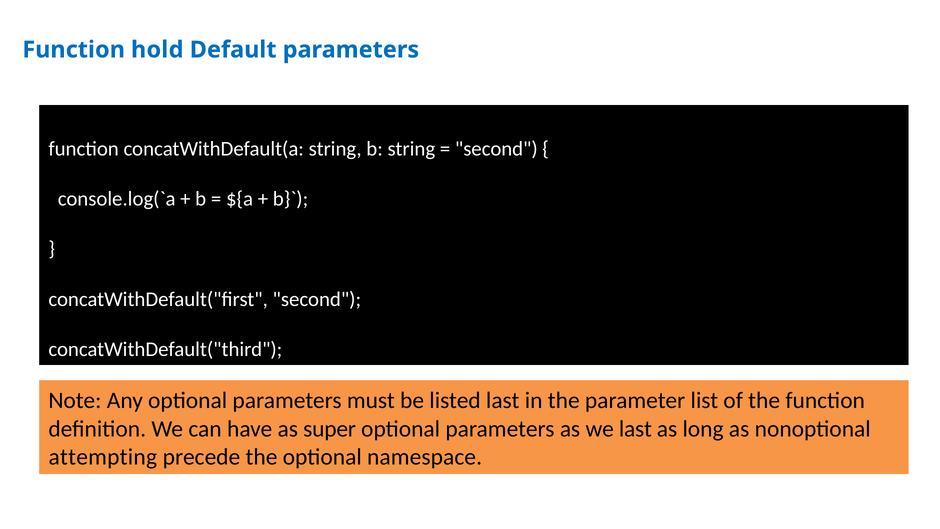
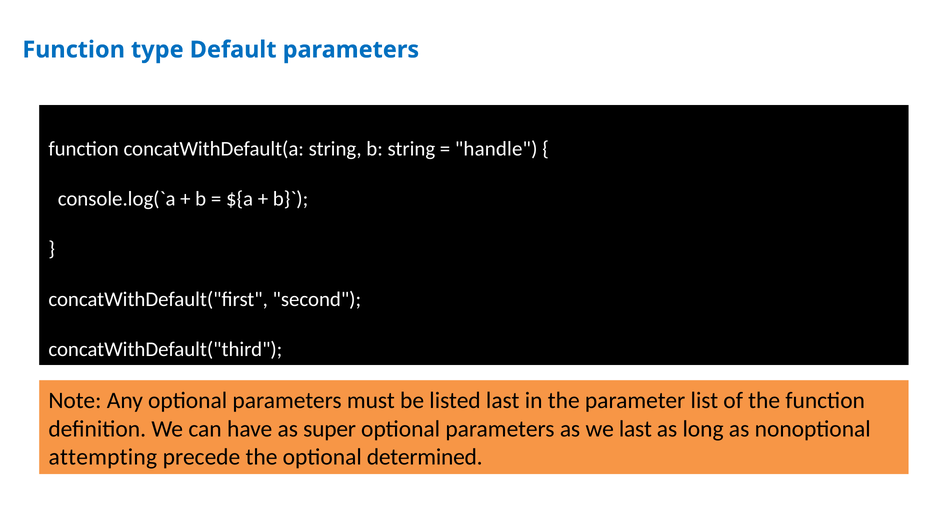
hold: hold -> type
second at (496, 149): second -> handle
namespace: namespace -> determined
